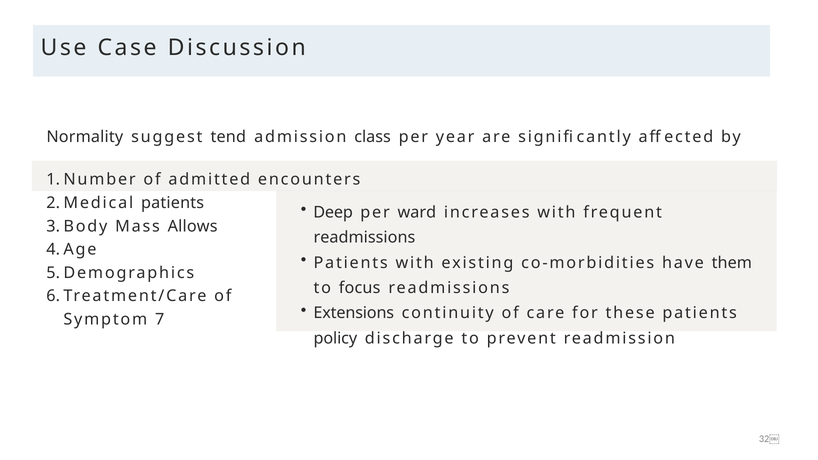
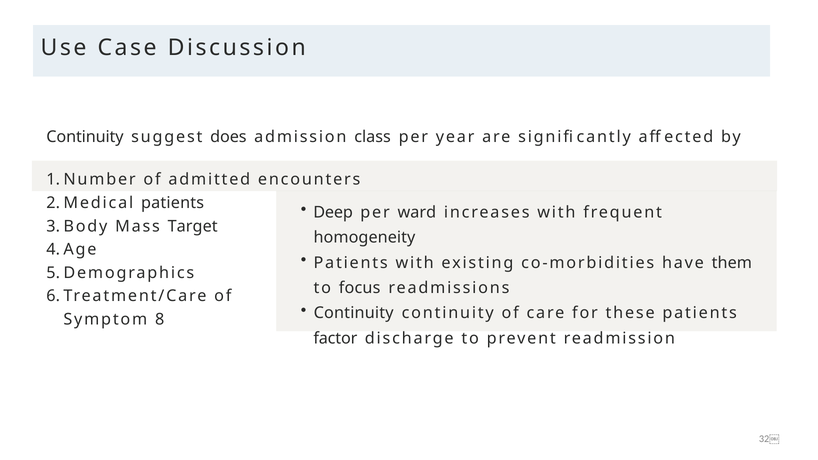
Normality at (85, 137): Normality -> Continuity
tend: tend -> does
Allows: Allows -> Target
readmissions at (364, 238): readmissions -> homogeneity
Extensions at (354, 313): Extensions -> Continuity
7: 7 -> 8
policy: policy -> factor
